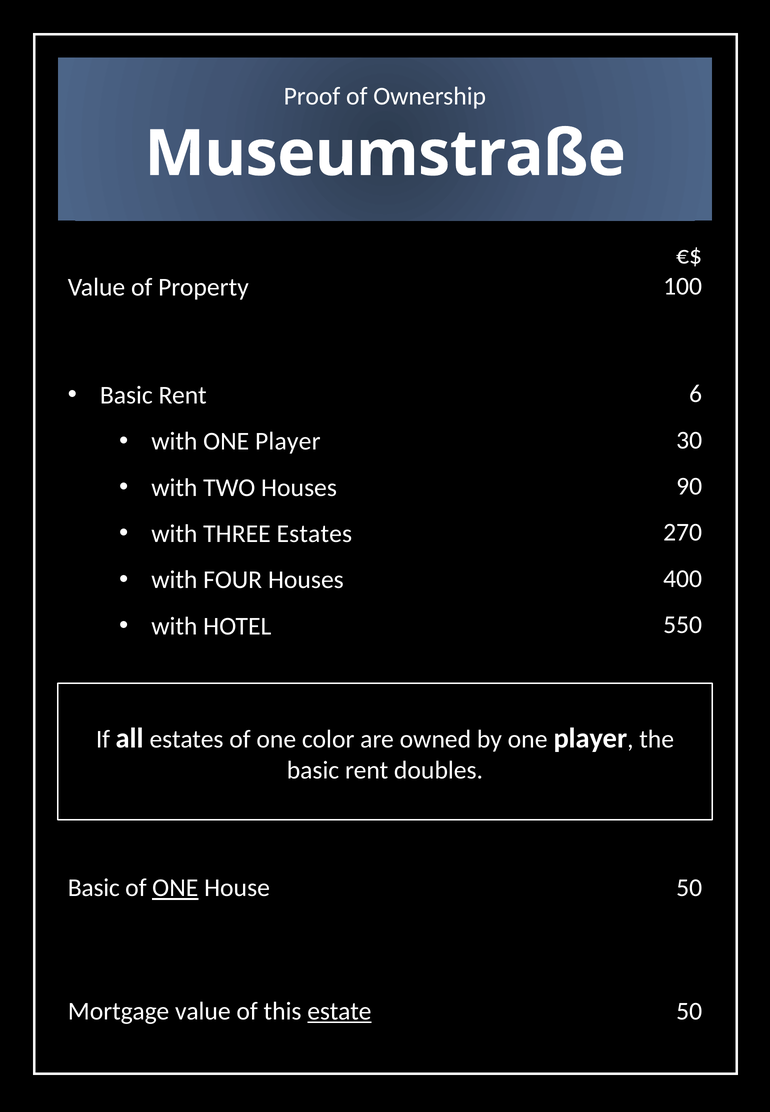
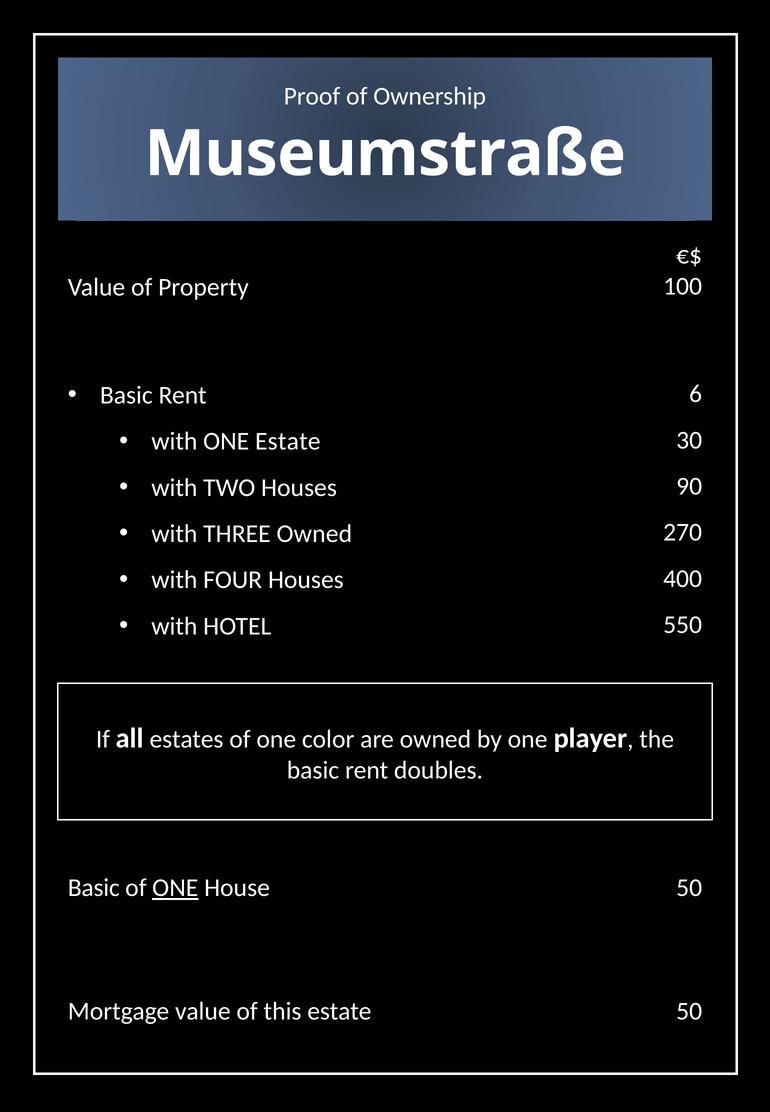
with ONE Player: Player -> Estate
THREE Estates: Estates -> Owned
estate at (339, 1011) underline: present -> none
